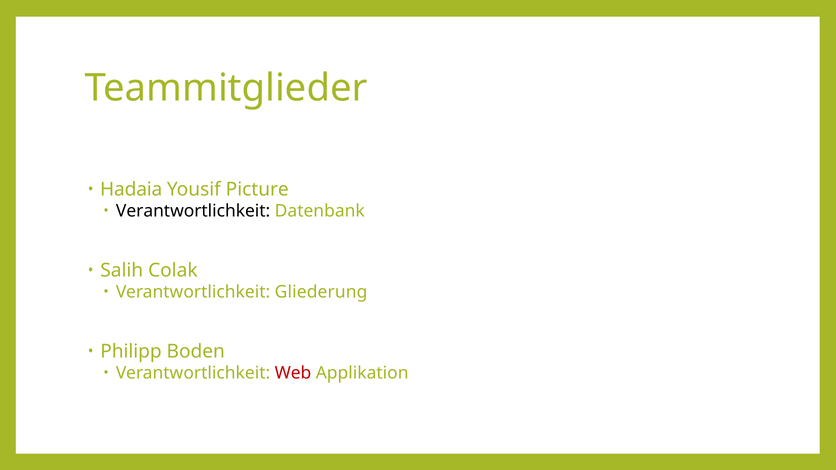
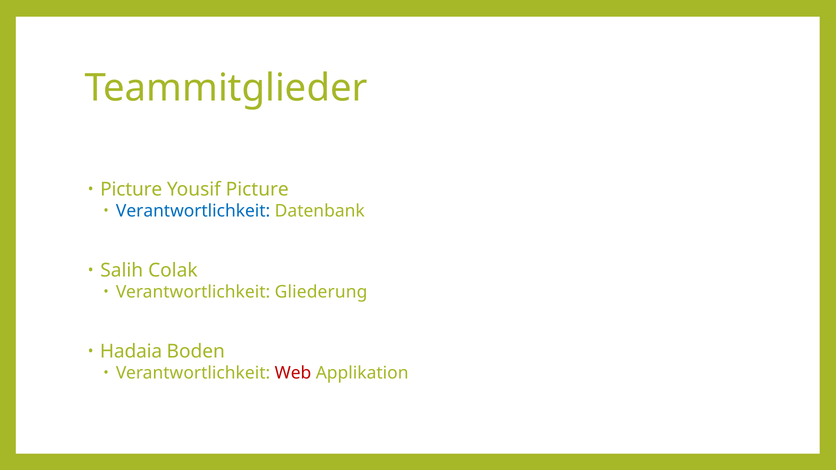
Hadaia at (131, 190): Hadaia -> Picture
Verantwortlichkeit at (193, 211) colour: black -> blue
Philipp: Philipp -> Hadaia
